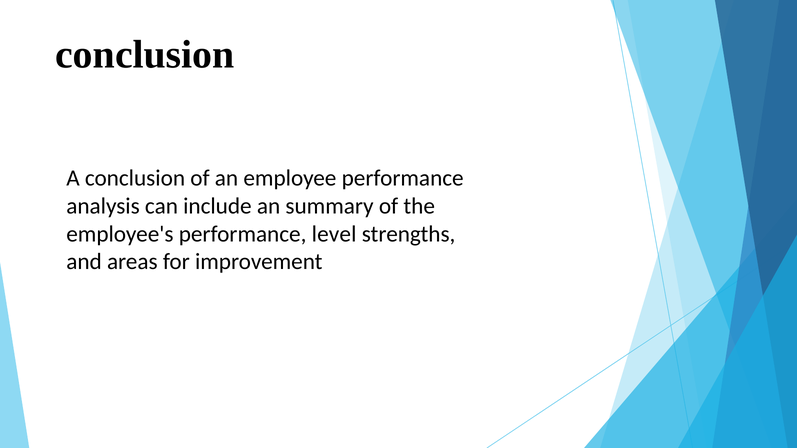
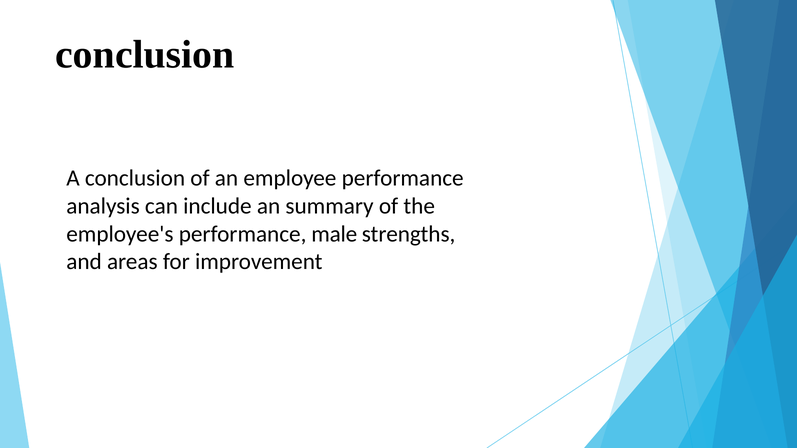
level: level -> male
